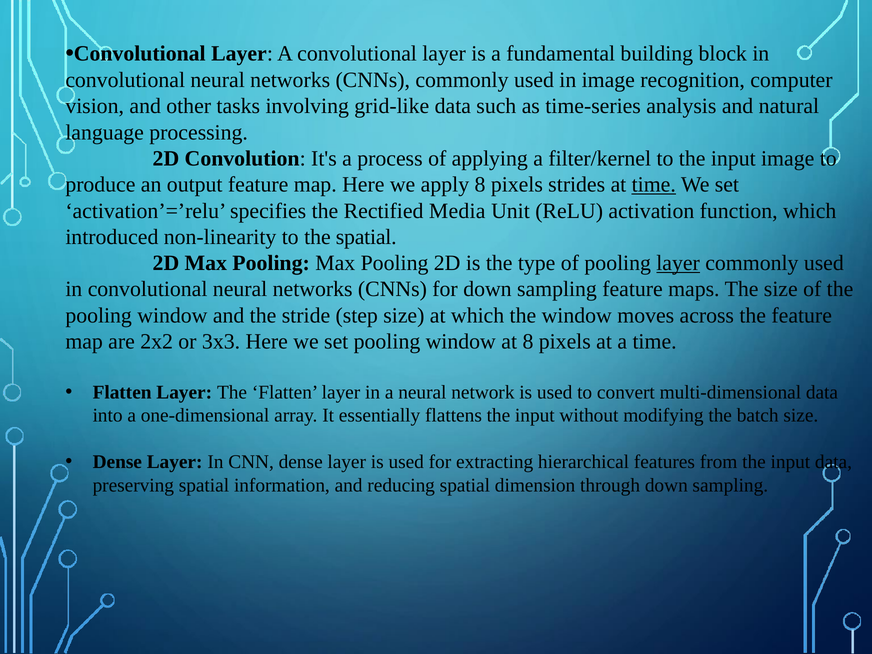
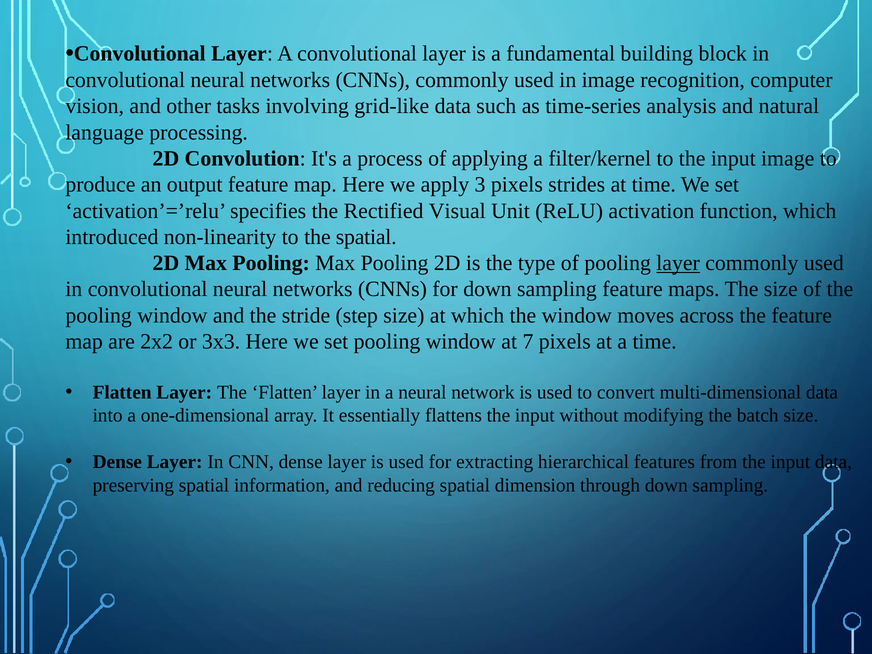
apply 8: 8 -> 3
time at (654, 185) underline: present -> none
Media: Media -> Visual
at 8: 8 -> 7
